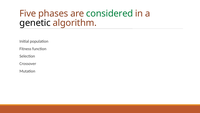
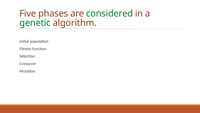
genetic colour: black -> green
